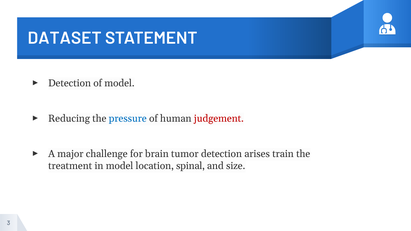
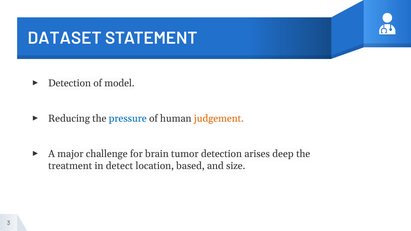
judgement colour: red -> orange
train: train -> deep
in model: model -> detect
spinal: spinal -> based
